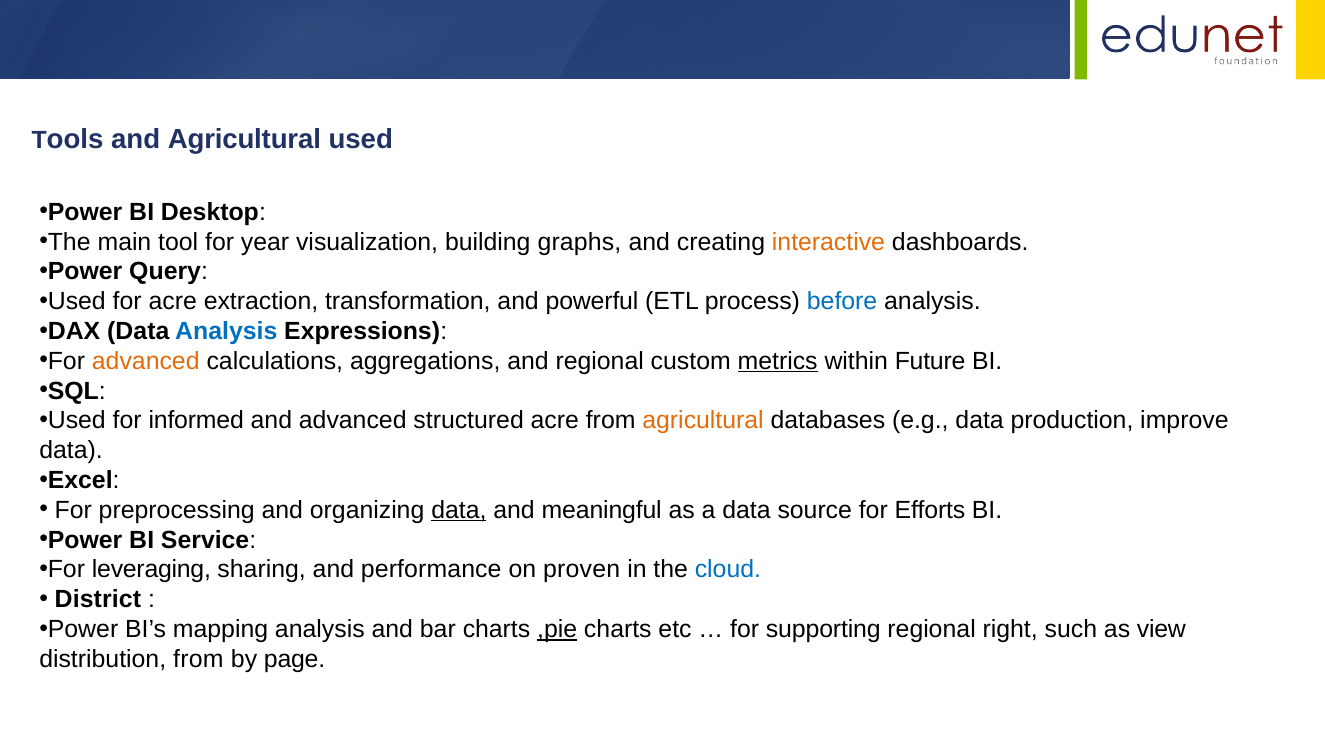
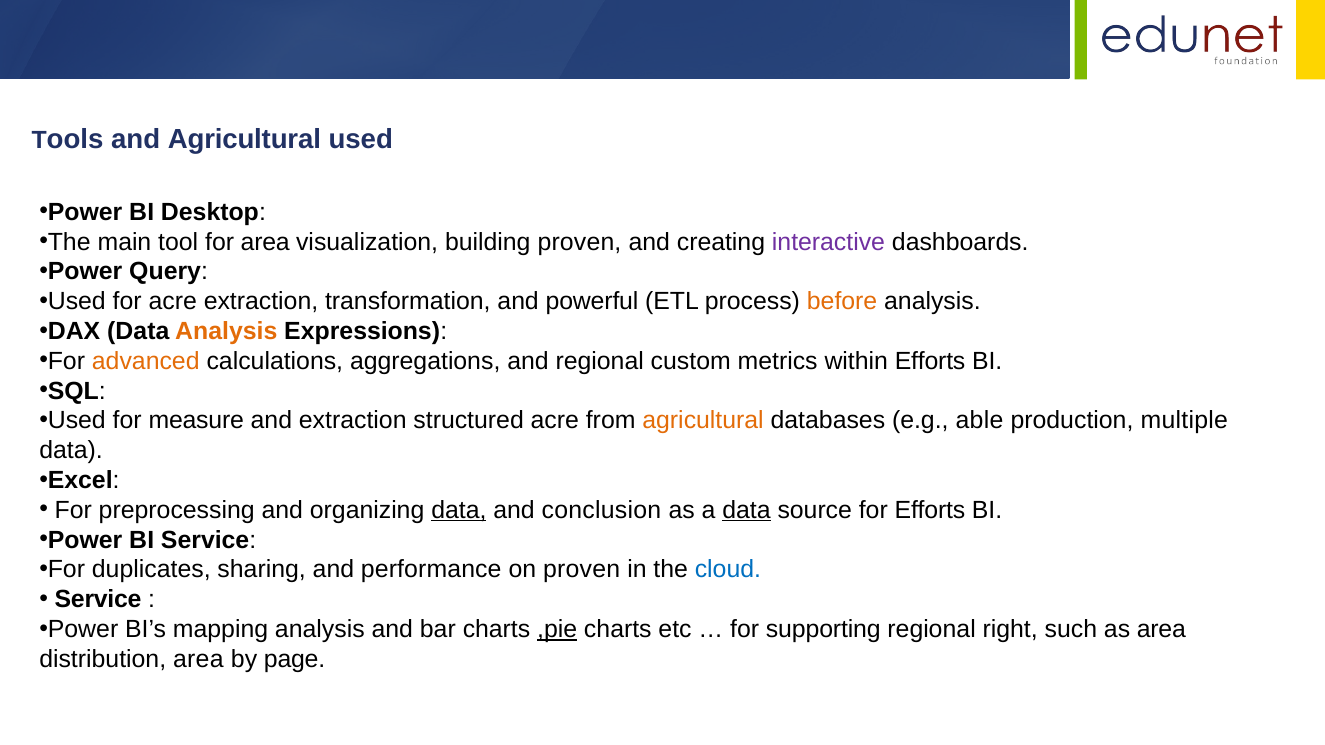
for year: year -> area
building graphs: graphs -> proven
interactive colour: orange -> purple
before colour: blue -> orange
Analysis at (226, 331) colour: blue -> orange
metrics underline: present -> none
within Future: Future -> Efforts
informed: informed -> measure
and advanced: advanced -> extraction
e.g data: data -> able
improve: improve -> multiple
meaningful: meaningful -> conclusion
data at (746, 510) underline: none -> present
leveraging: leveraging -> duplicates
District at (98, 600): District -> Service
as view: view -> area
distribution from: from -> area
